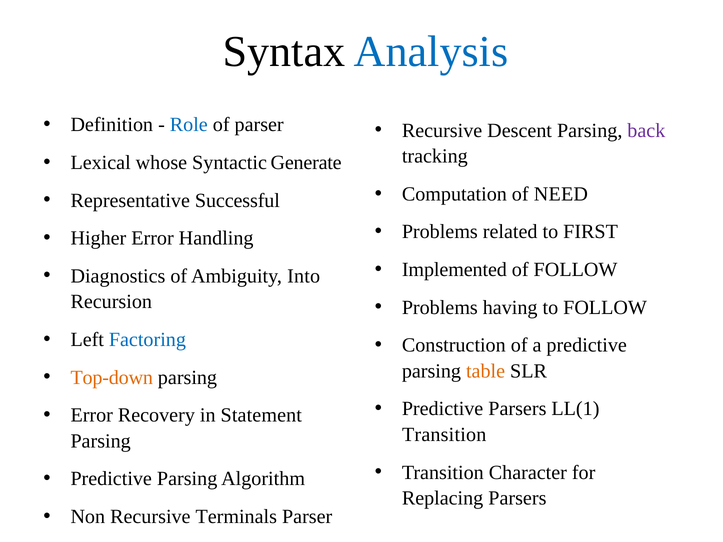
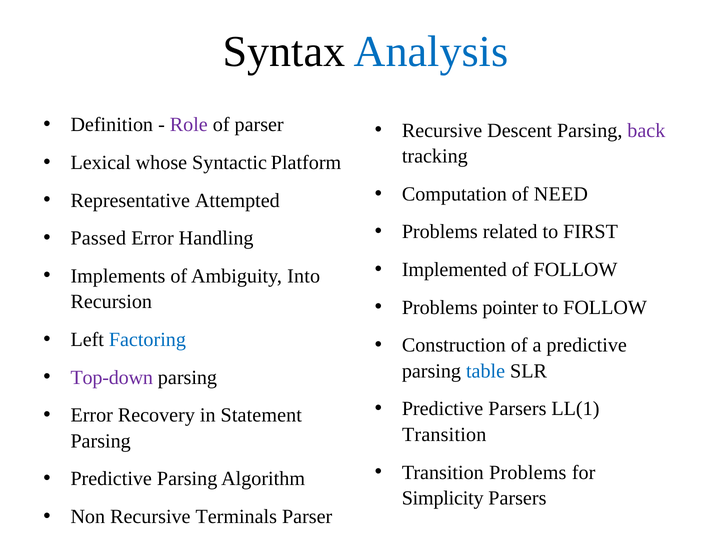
Role colour: blue -> purple
Generate: Generate -> Platform
Successful: Successful -> Attempted
Higher: Higher -> Passed
Diagnostics: Diagnostics -> Implements
having: having -> pointer
table colour: orange -> blue
Top-down colour: orange -> purple
Transition Character: Character -> Problems
Replacing: Replacing -> Simplicity
